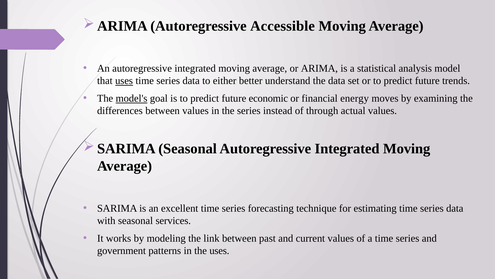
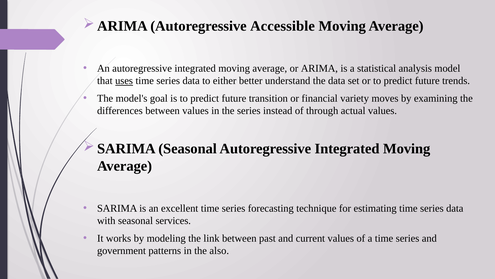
model's underline: present -> none
economic: economic -> transition
energy: energy -> variety
the uses: uses -> also
